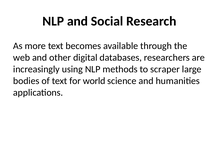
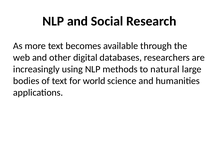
scraper: scraper -> natural
